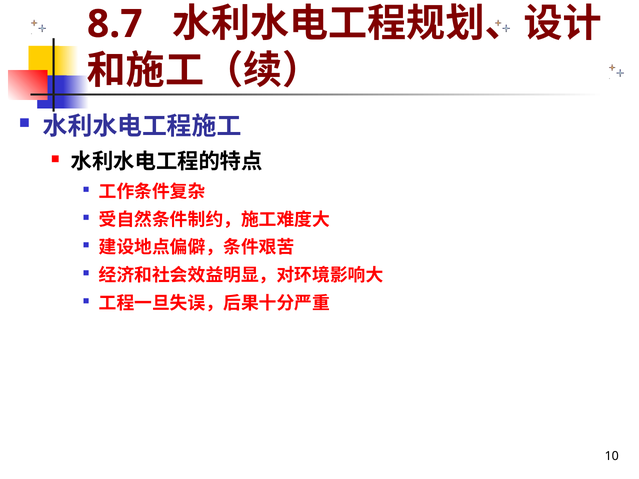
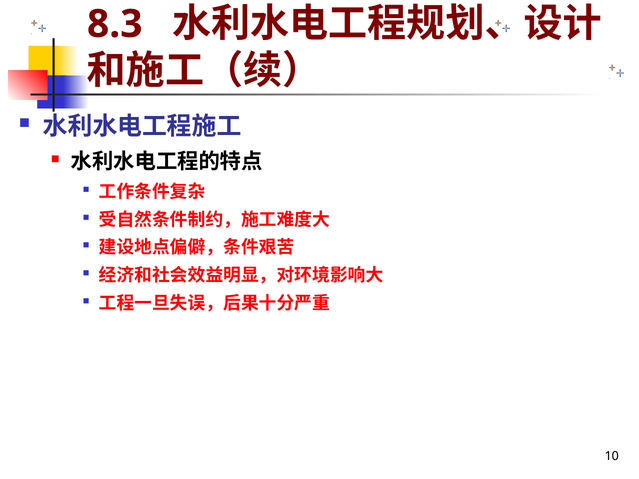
8.7: 8.7 -> 8.3
